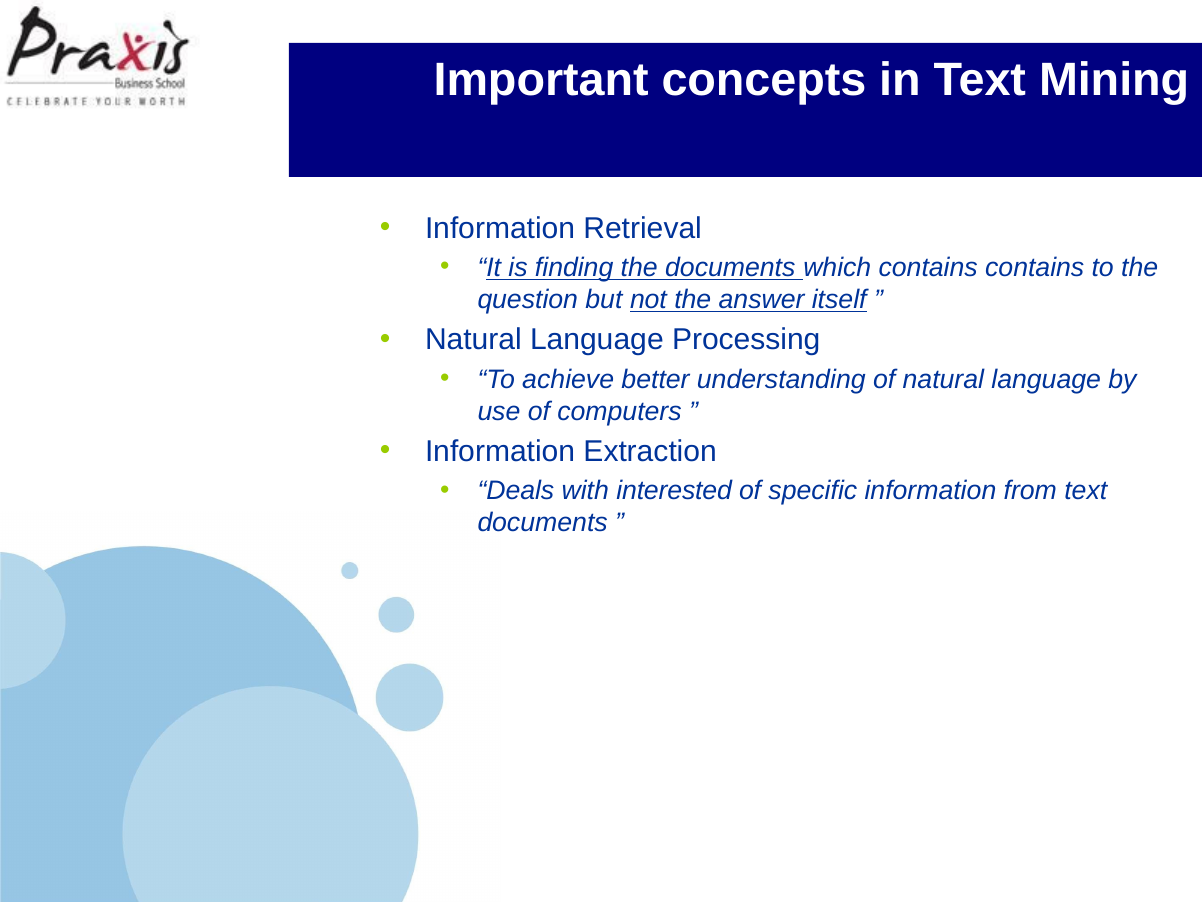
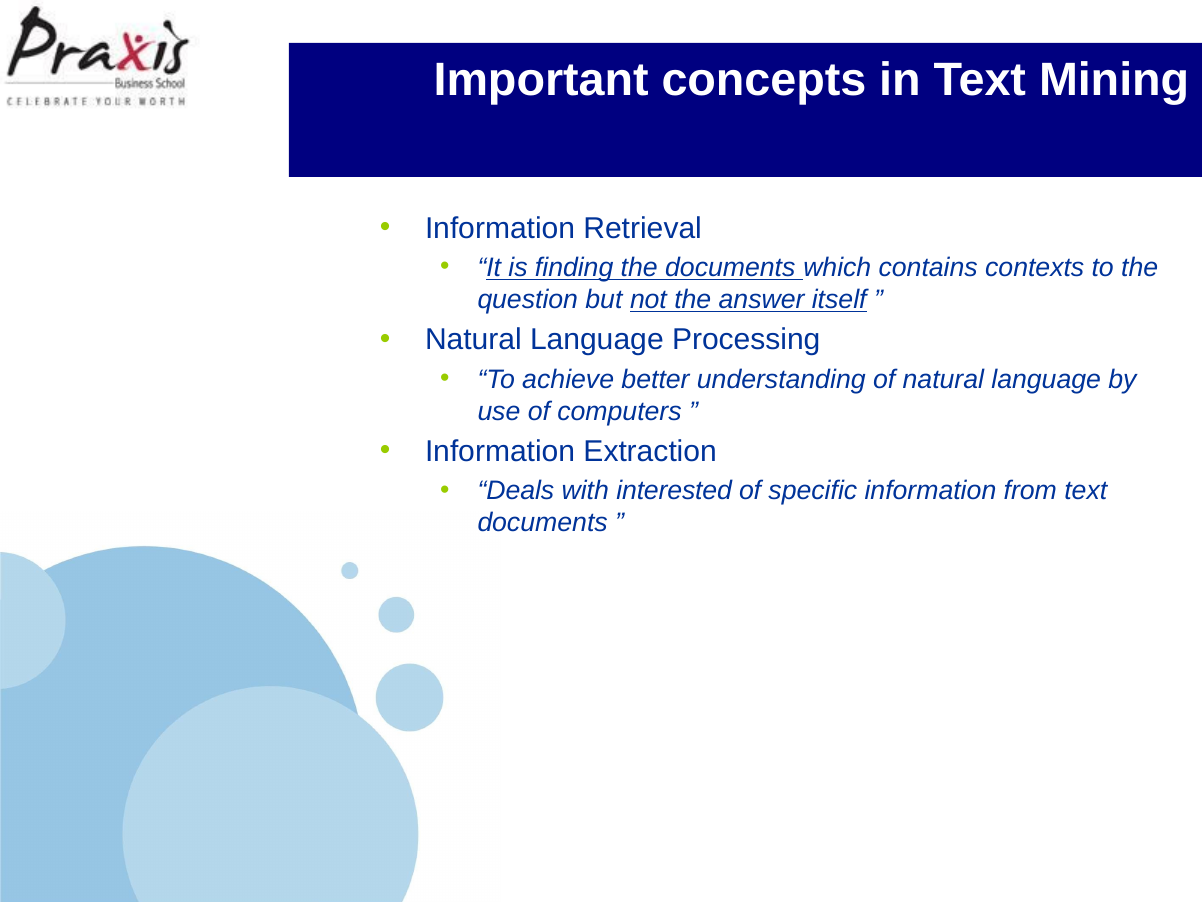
contains contains: contains -> contexts
